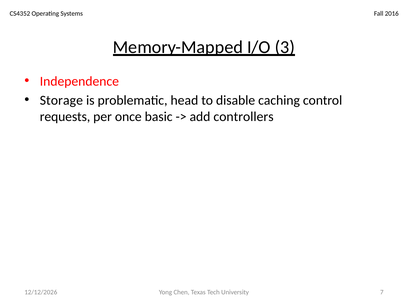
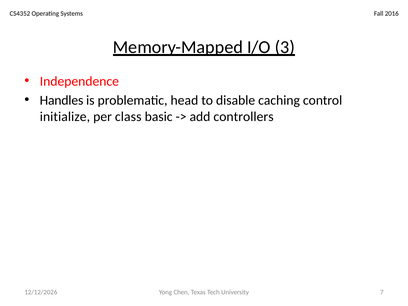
Storage: Storage -> Handles
requests: requests -> initialize
once: once -> class
